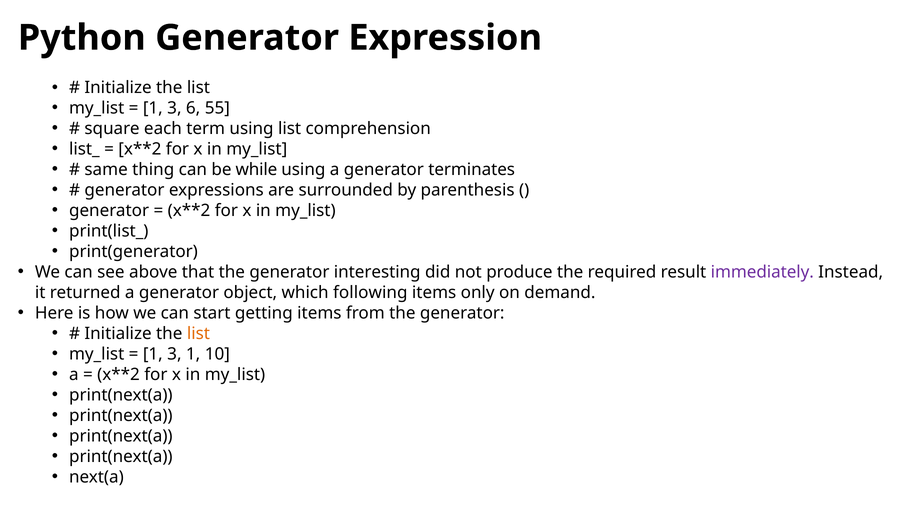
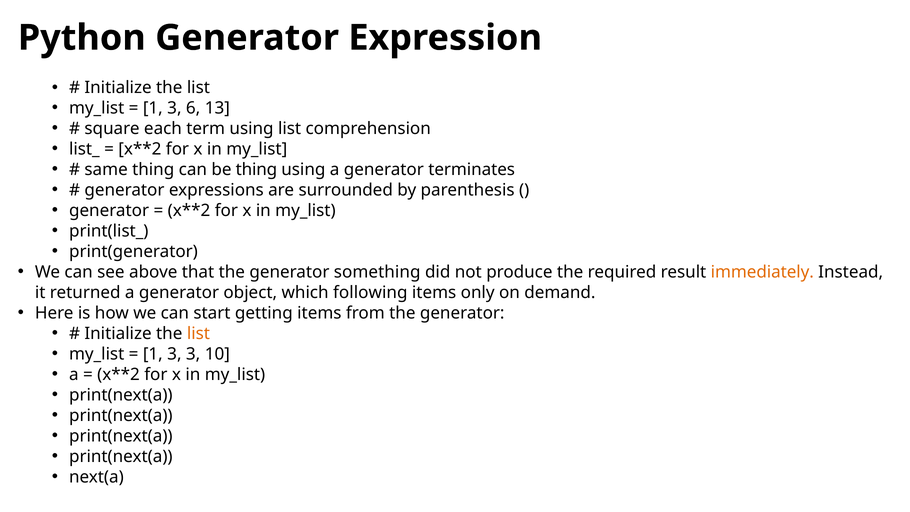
55: 55 -> 13
be while: while -> thing
interesting: interesting -> something
immediately colour: purple -> orange
3 1: 1 -> 3
